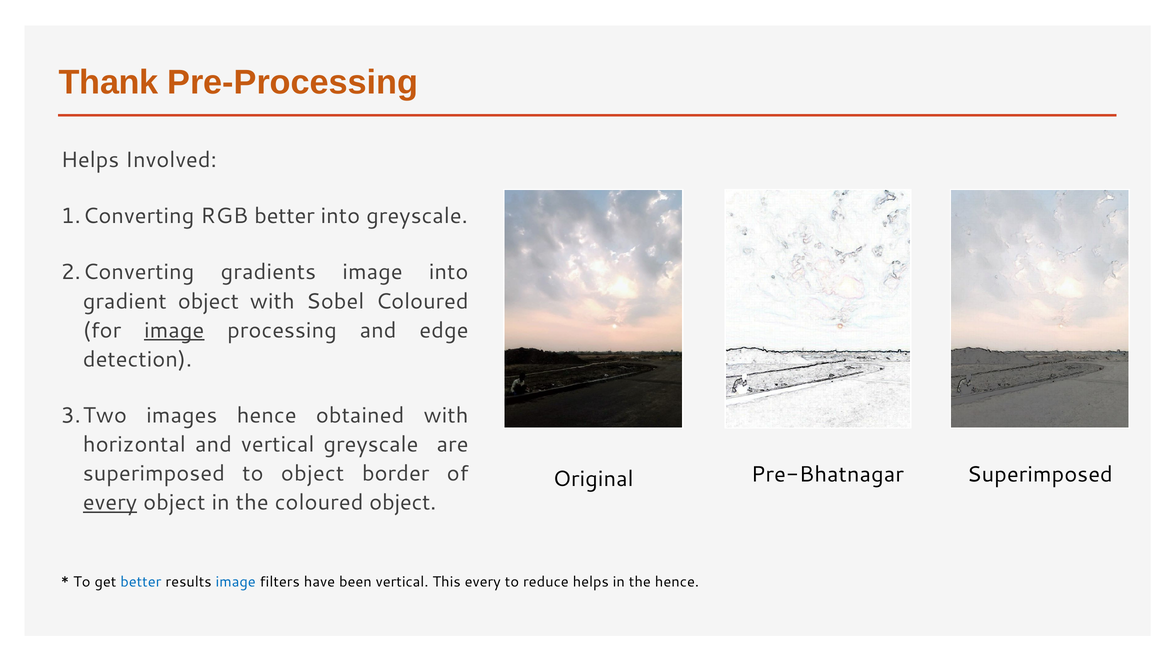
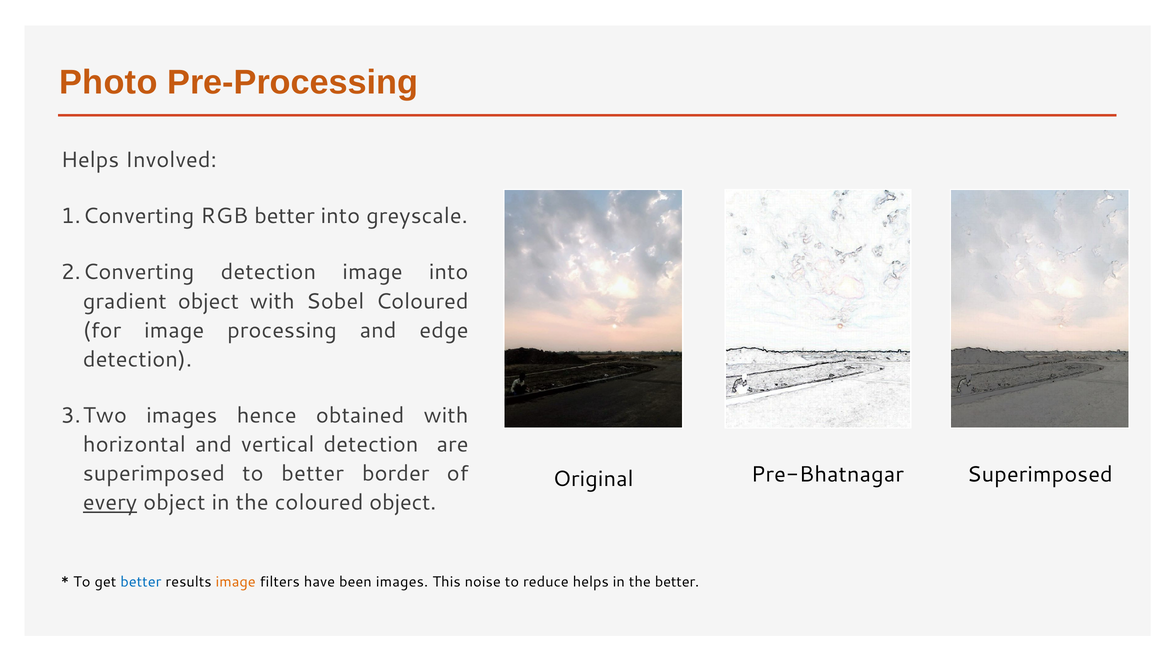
Thank: Thank -> Photo
gradients at (268, 272): gradients -> detection
image at (174, 330) underline: present -> none
vertical greyscale: greyscale -> detection
to object: object -> better
image at (236, 582) colour: blue -> orange
been vertical: vertical -> images
This every: every -> noise
the hence: hence -> better
